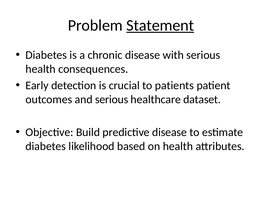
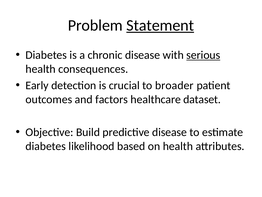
serious at (203, 55) underline: none -> present
patients: patients -> broader
and serious: serious -> factors
